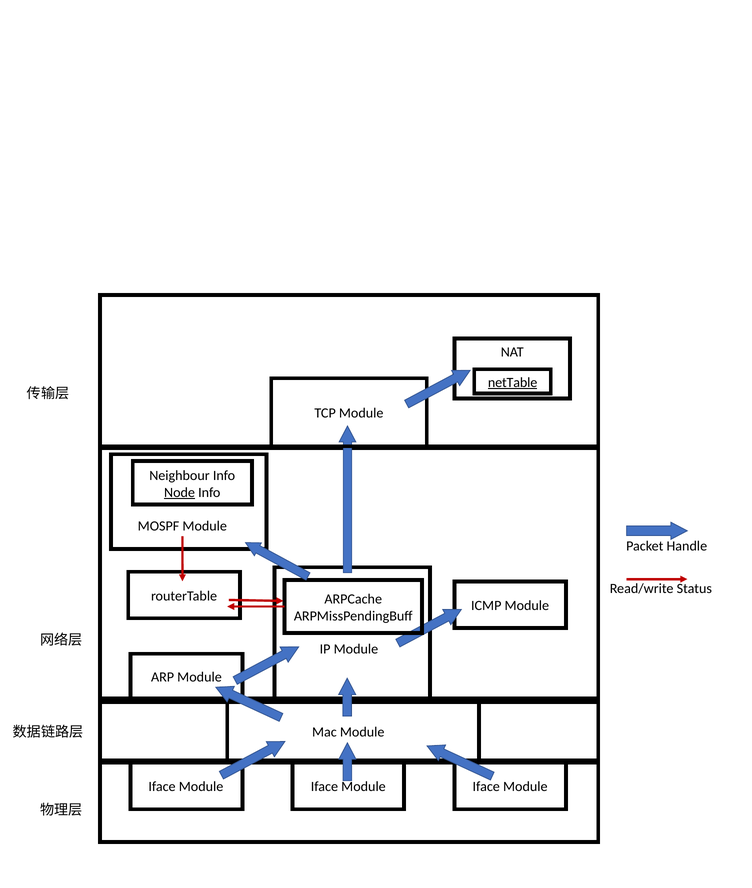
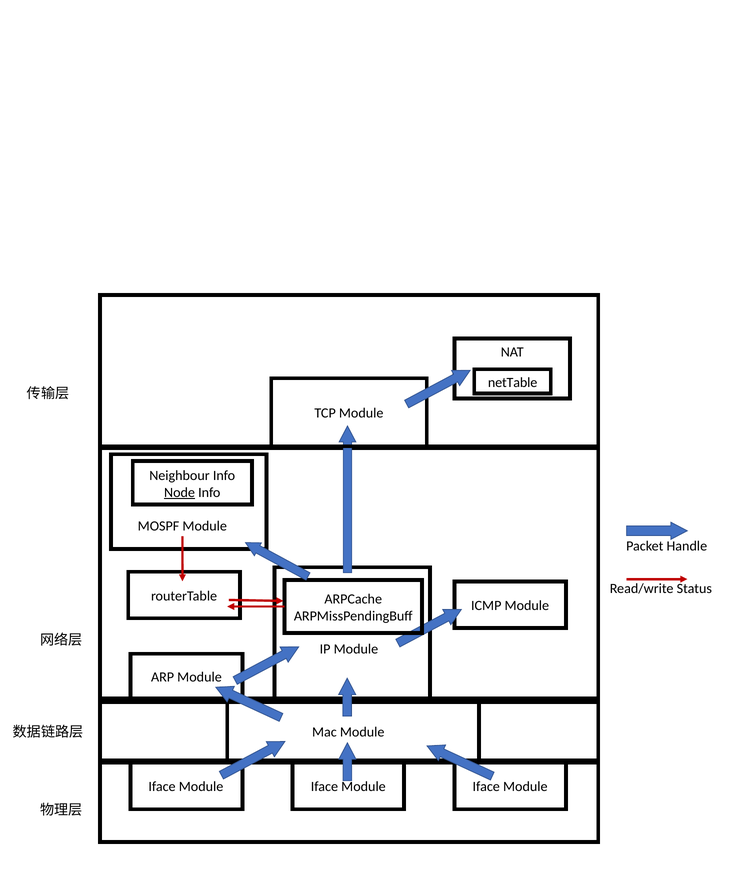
netTable underline: present -> none
